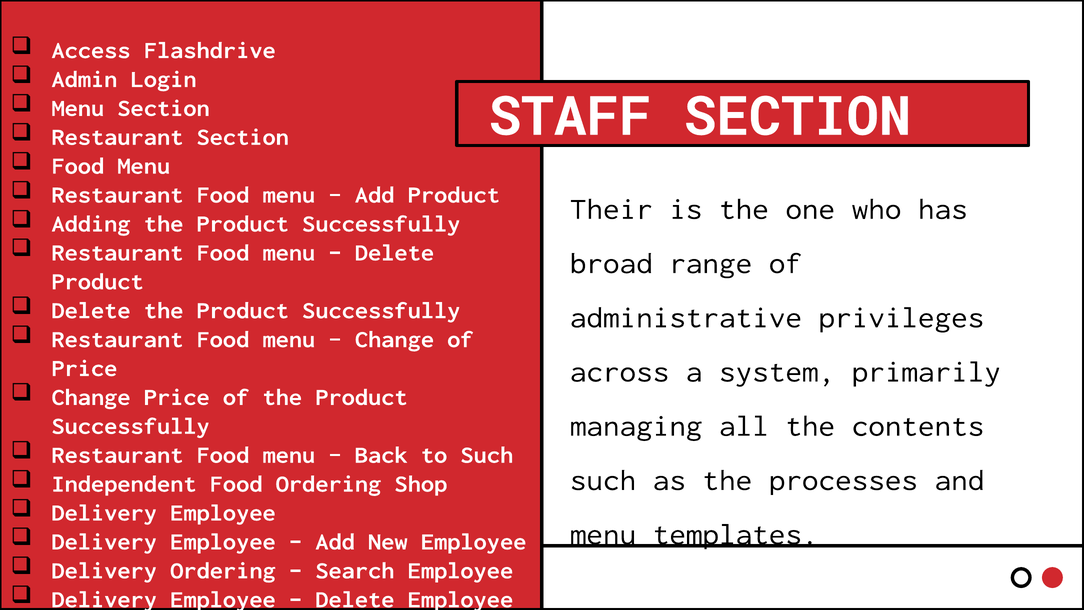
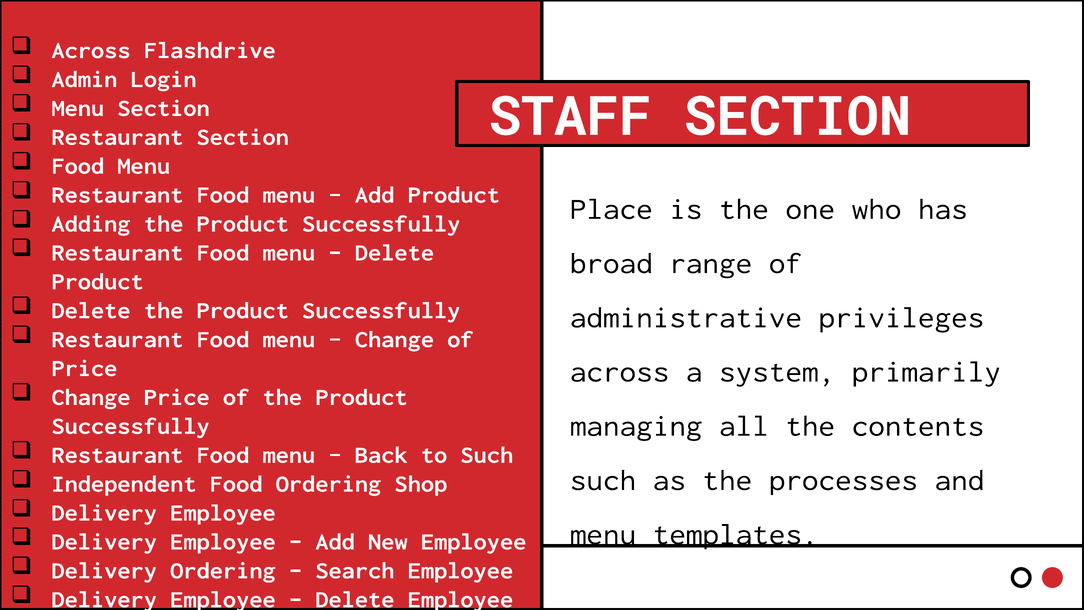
Access at (91, 50): Access -> Across
Their: Their -> Place
